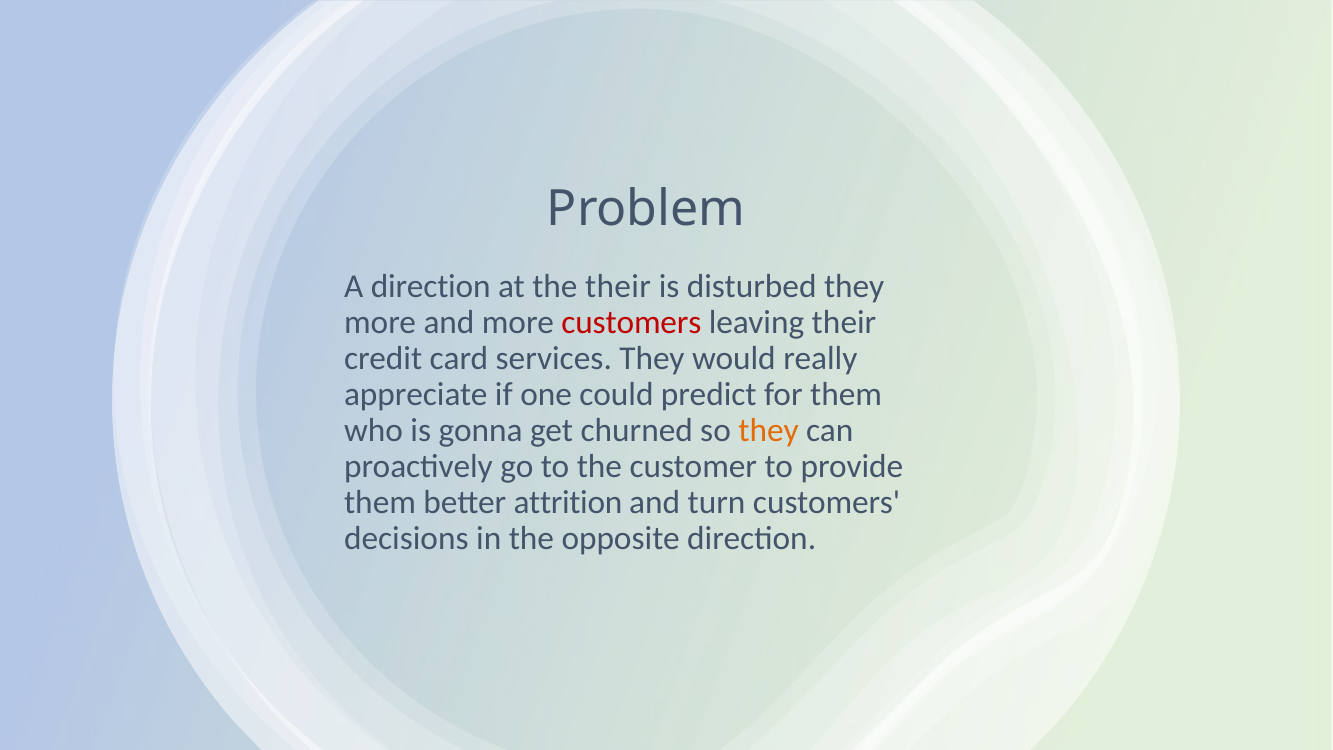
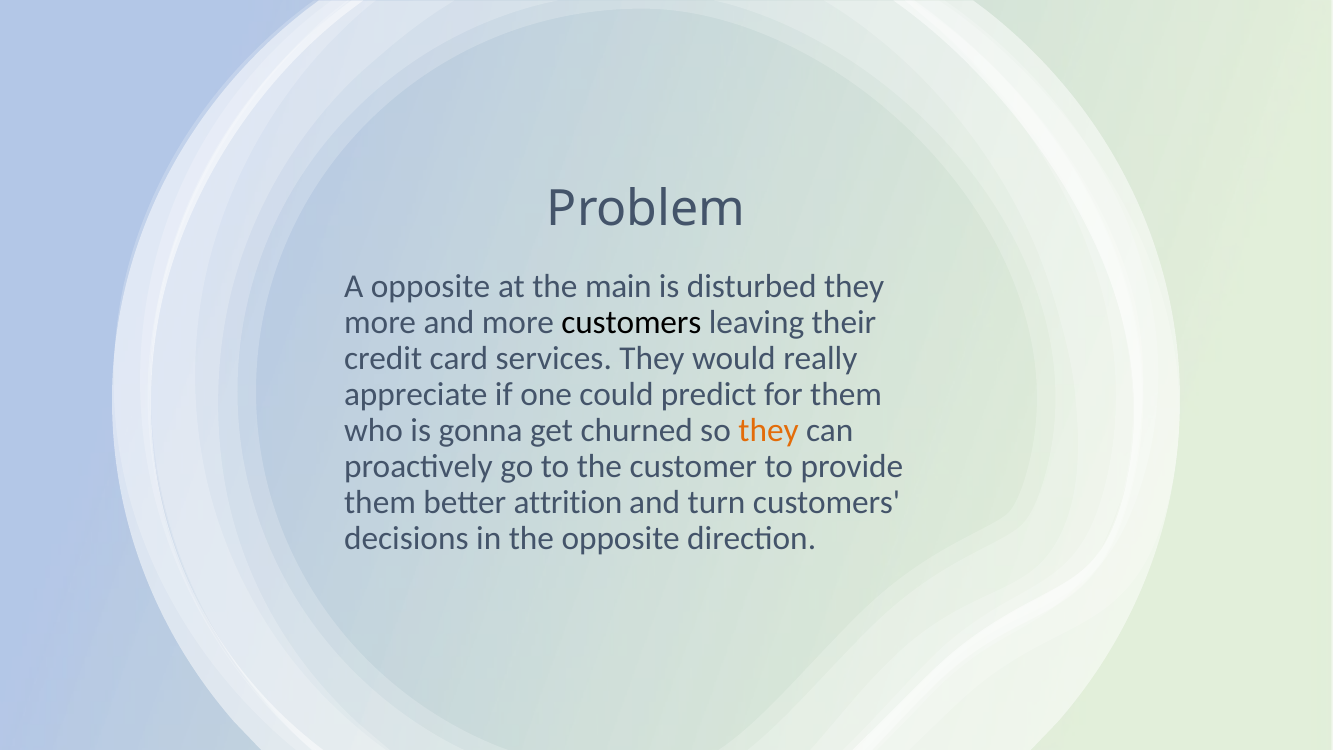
A direction: direction -> opposite
the their: their -> main
customers at (631, 322) colour: red -> black
